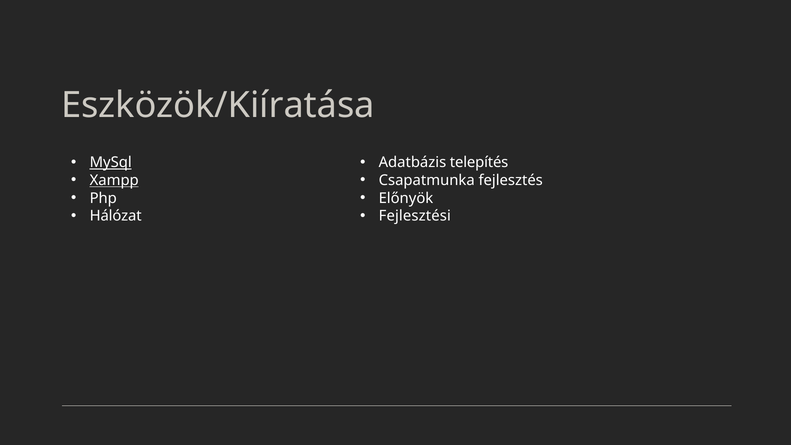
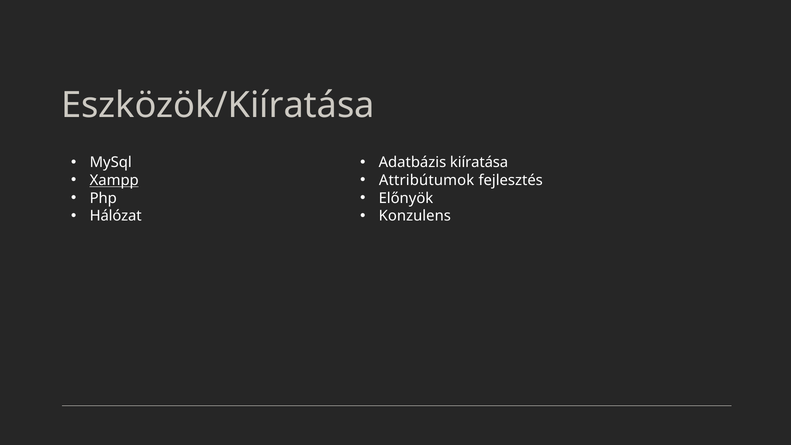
MySql underline: present -> none
telepítés: telepítés -> kiíratása
Csapatmunka: Csapatmunka -> Attribútumok
Fejlesztési: Fejlesztési -> Konzulens
